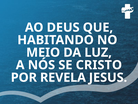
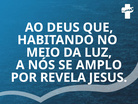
CRISTO: CRISTO -> AMPLO
